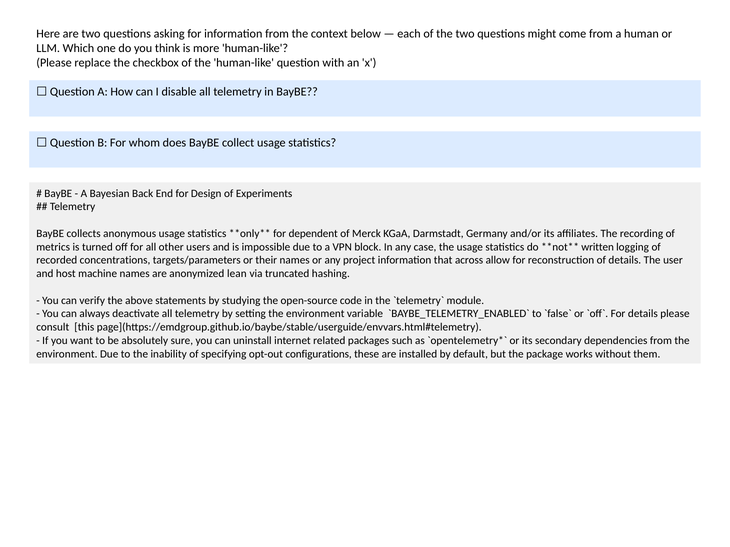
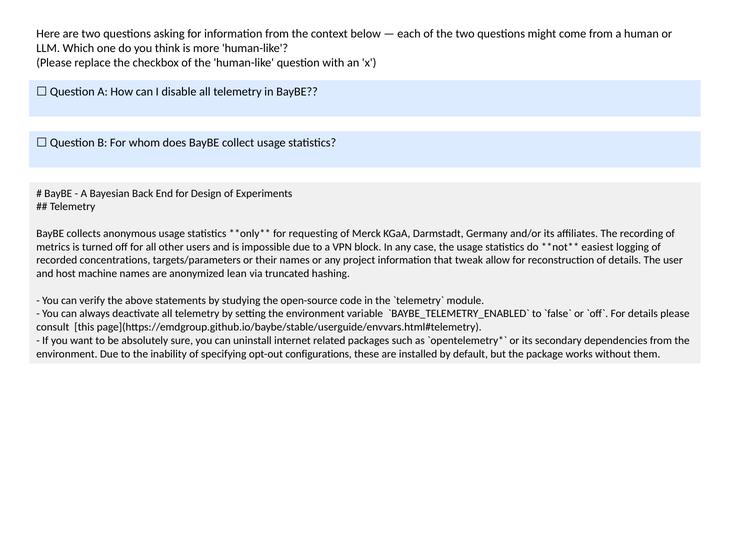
dependent: dependent -> requesting
written: written -> easiest
across: across -> tweak
